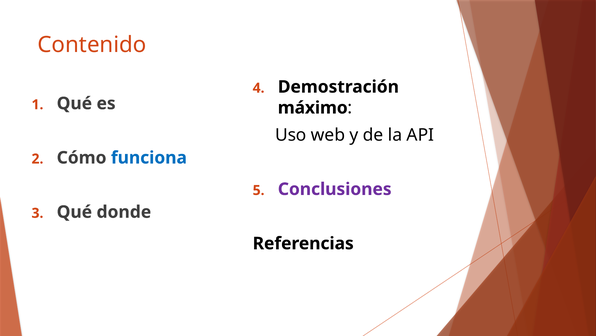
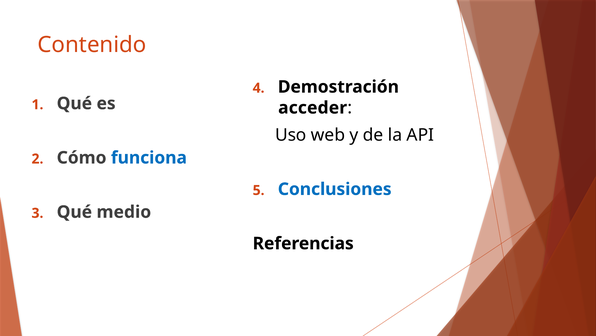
máximo: máximo -> acceder
Conclusiones colour: purple -> blue
donde: donde -> medio
